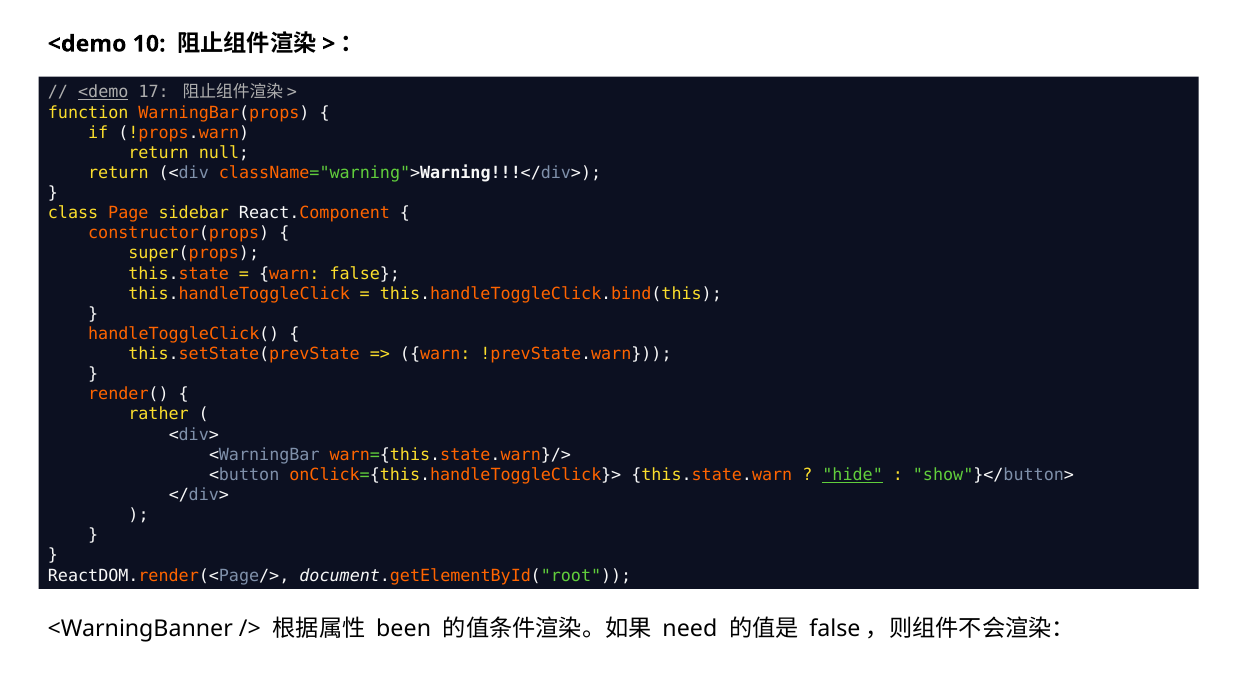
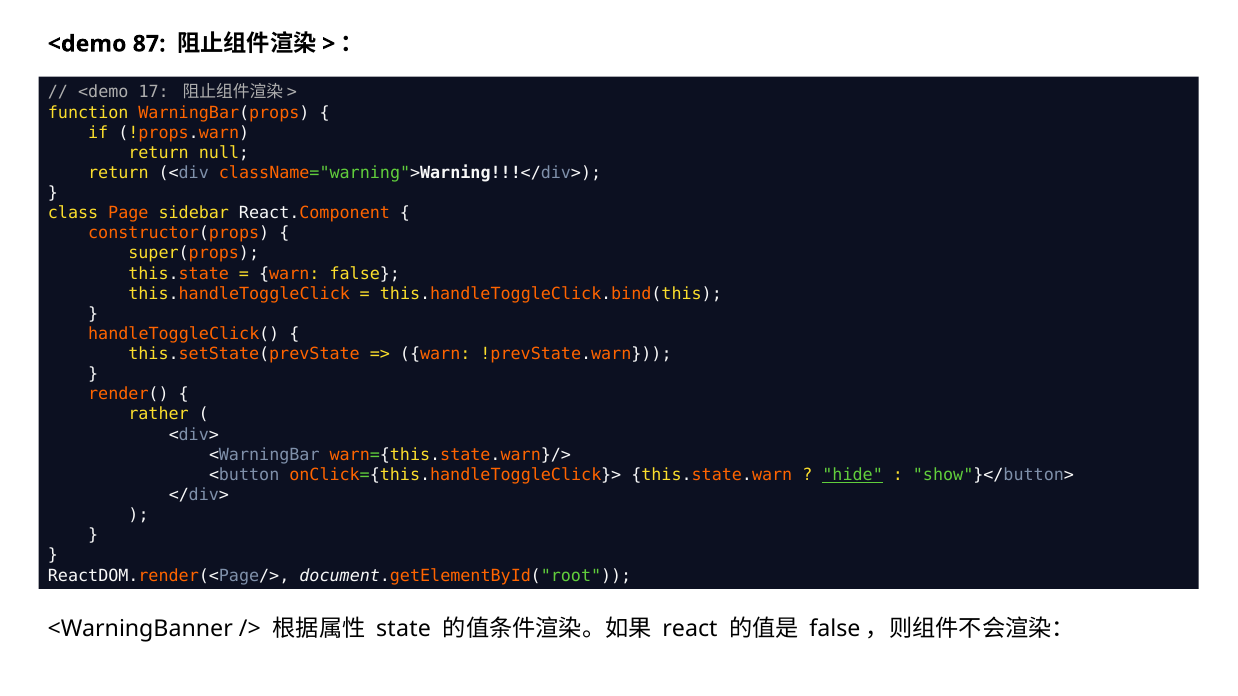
10: 10 -> 87
<demo at (103, 92) underline: present -> none
been: been -> state
need: need -> react
